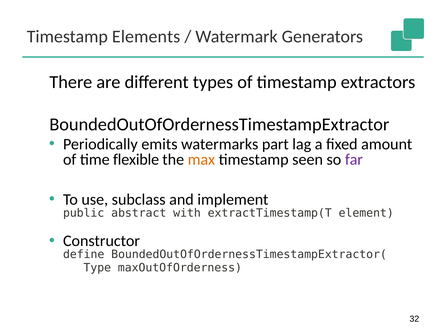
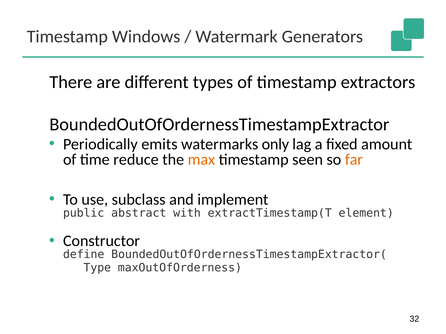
Elements: Elements -> Windows
part: part -> only
flexible: flexible -> reduce
far colour: purple -> orange
